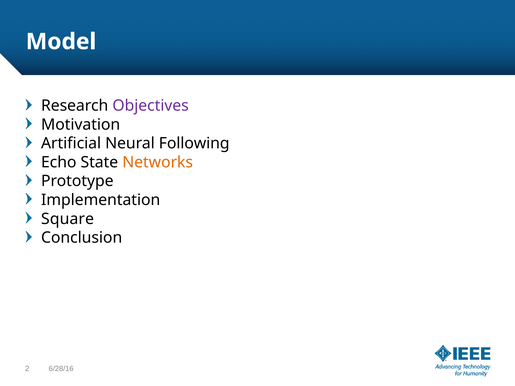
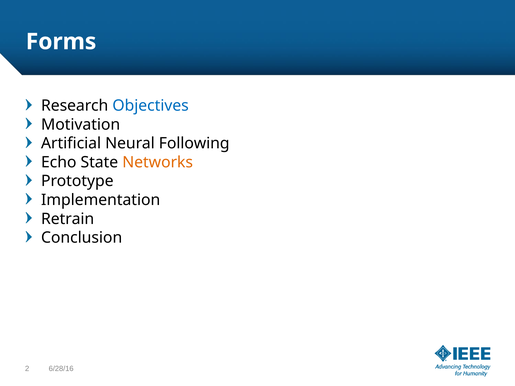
Model: Model -> Forms
Objectives colour: purple -> blue
Square: Square -> Retrain
